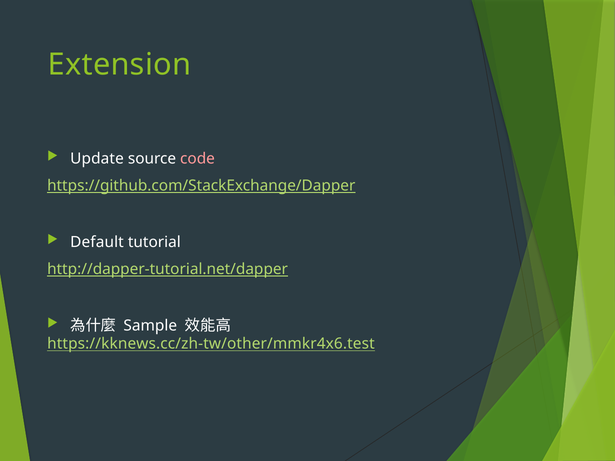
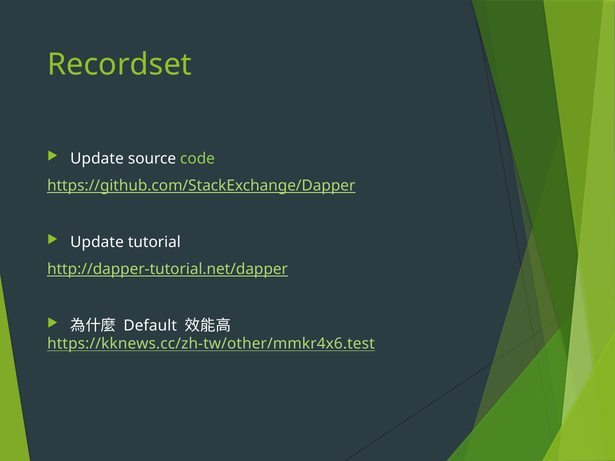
Extension: Extension -> Recordset
code colour: pink -> light green
Default at (97, 242): Default -> Update
Sample: Sample -> Default
